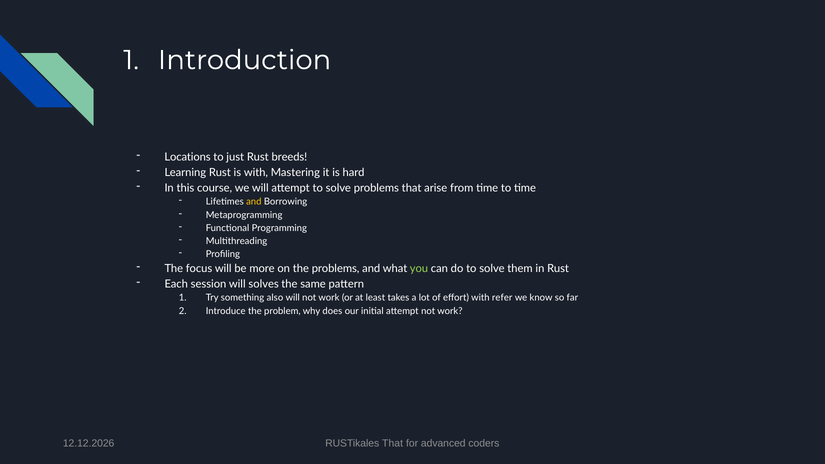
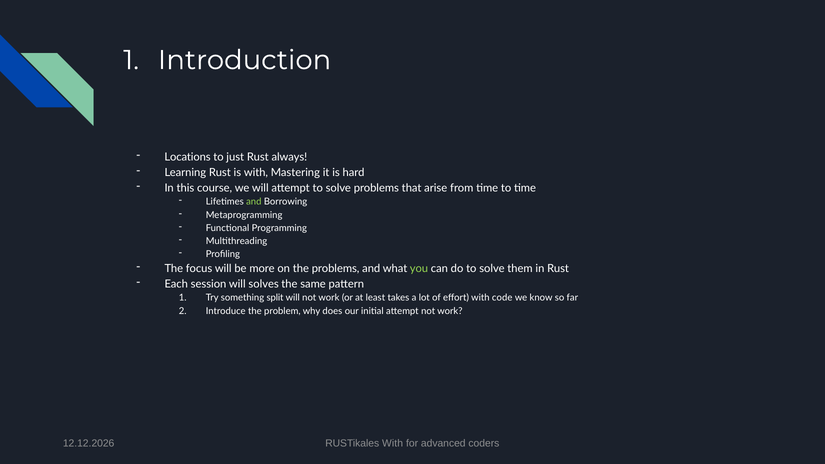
breeds: breeds -> always
and at (254, 202) colour: yellow -> light green
also: also -> split
refer: refer -> code
RUSTikales That: That -> With
